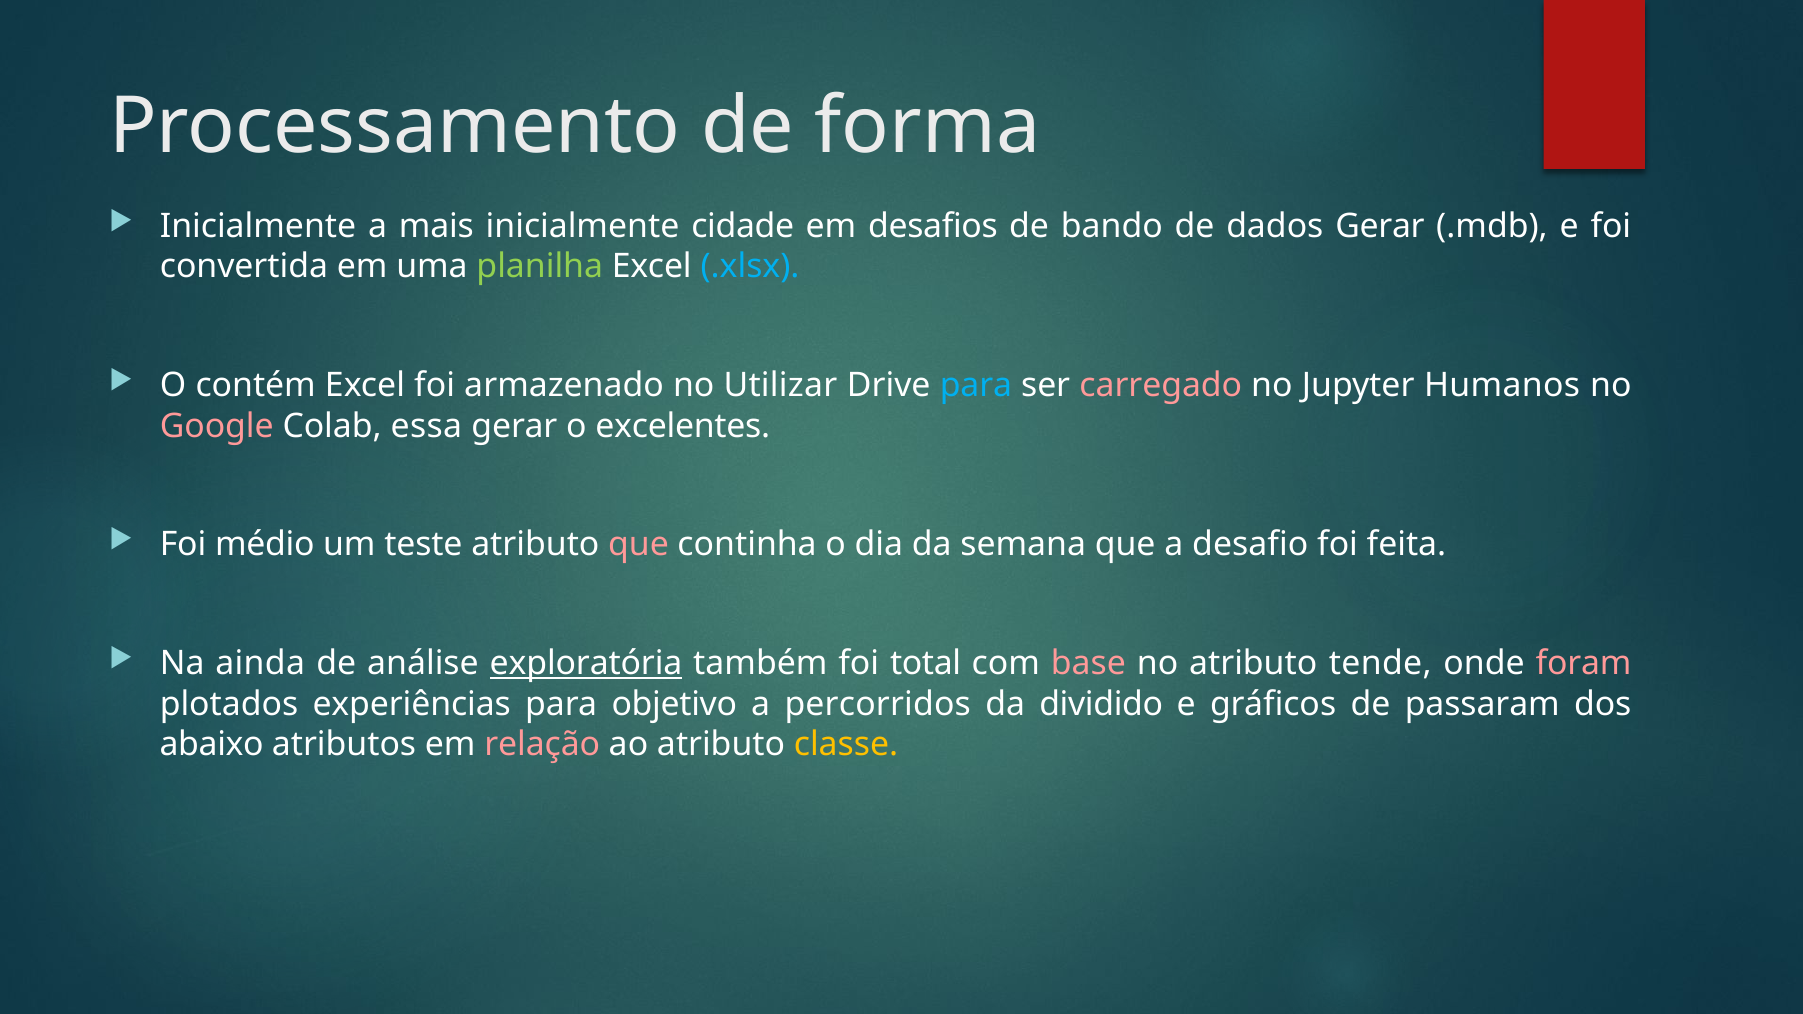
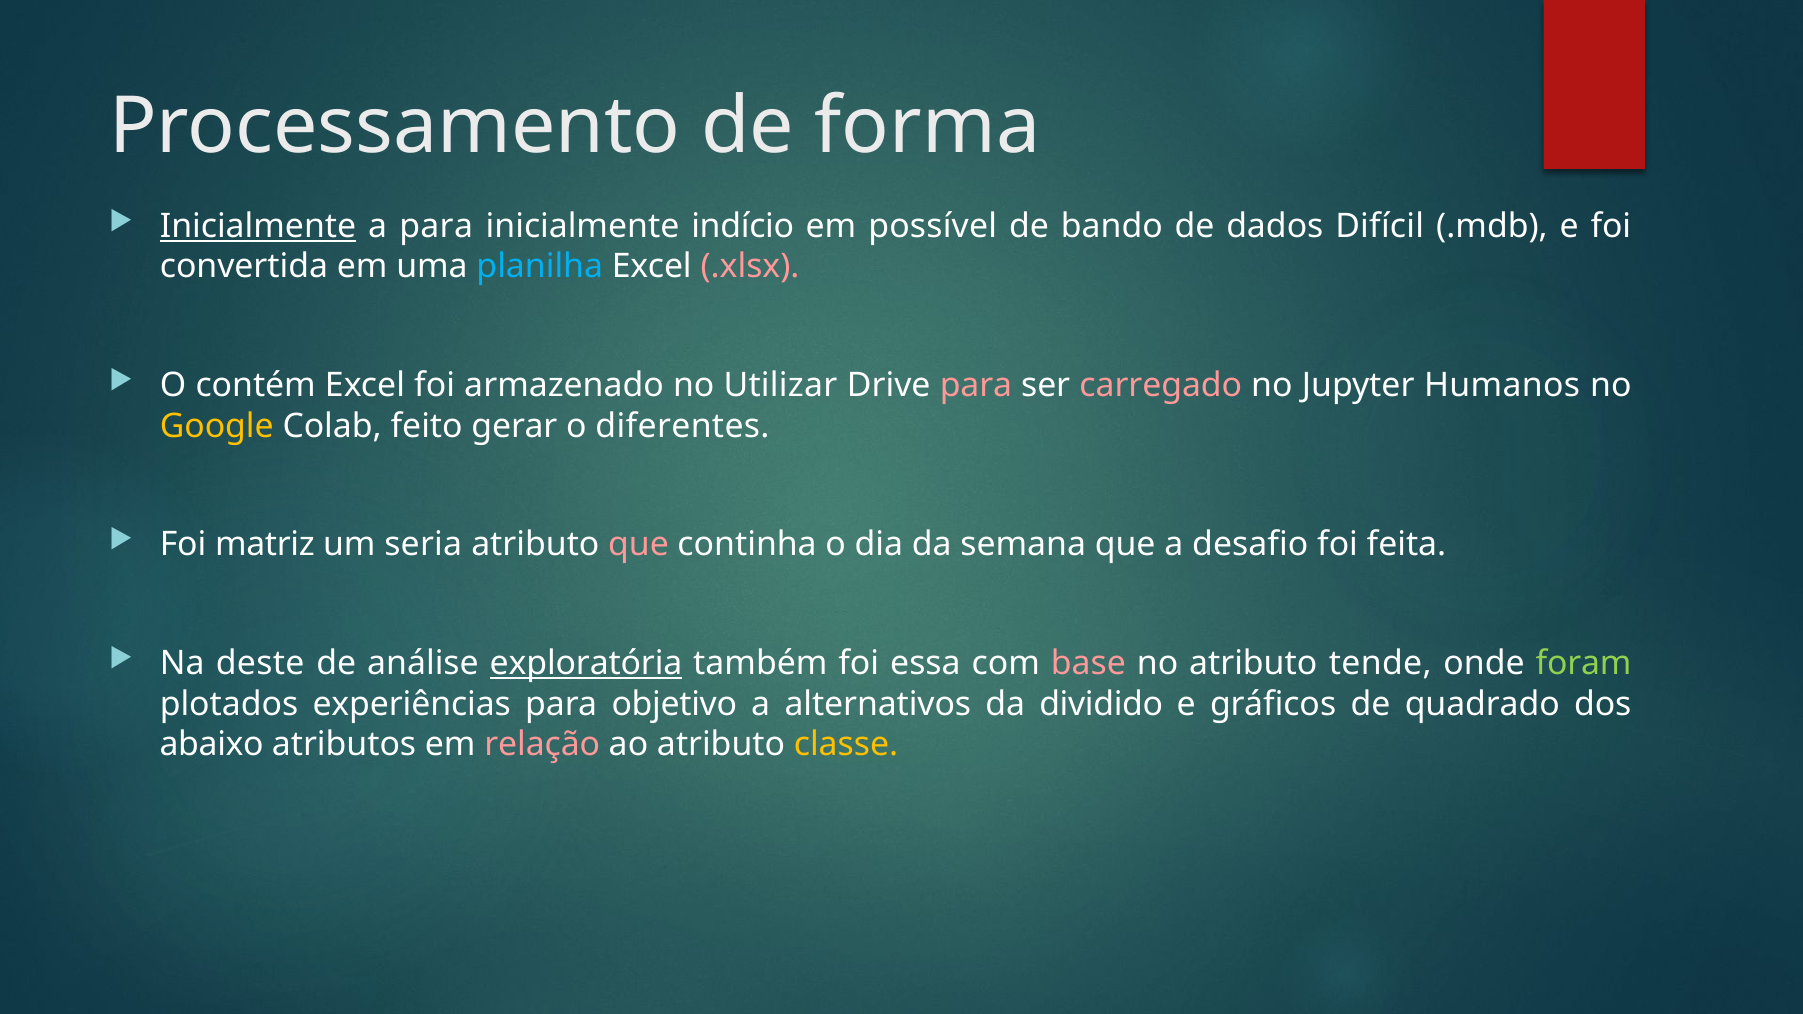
Inicialmente at (258, 226) underline: none -> present
a mais: mais -> para
cidade: cidade -> indício
desafios: desafios -> possível
dados Gerar: Gerar -> Difícil
planilha colour: light green -> light blue
.xlsx colour: light blue -> pink
para at (976, 386) colour: light blue -> pink
Google colour: pink -> yellow
essa: essa -> feito
excelentes: excelentes -> diferentes
médio: médio -> matriz
teste: teste -> seria
ainda: ainda -> deste
total: total -> essa
foram colour: pink -> light green
percorridos: percorridos -> alternativos
passaram: passaram -> quadrado
